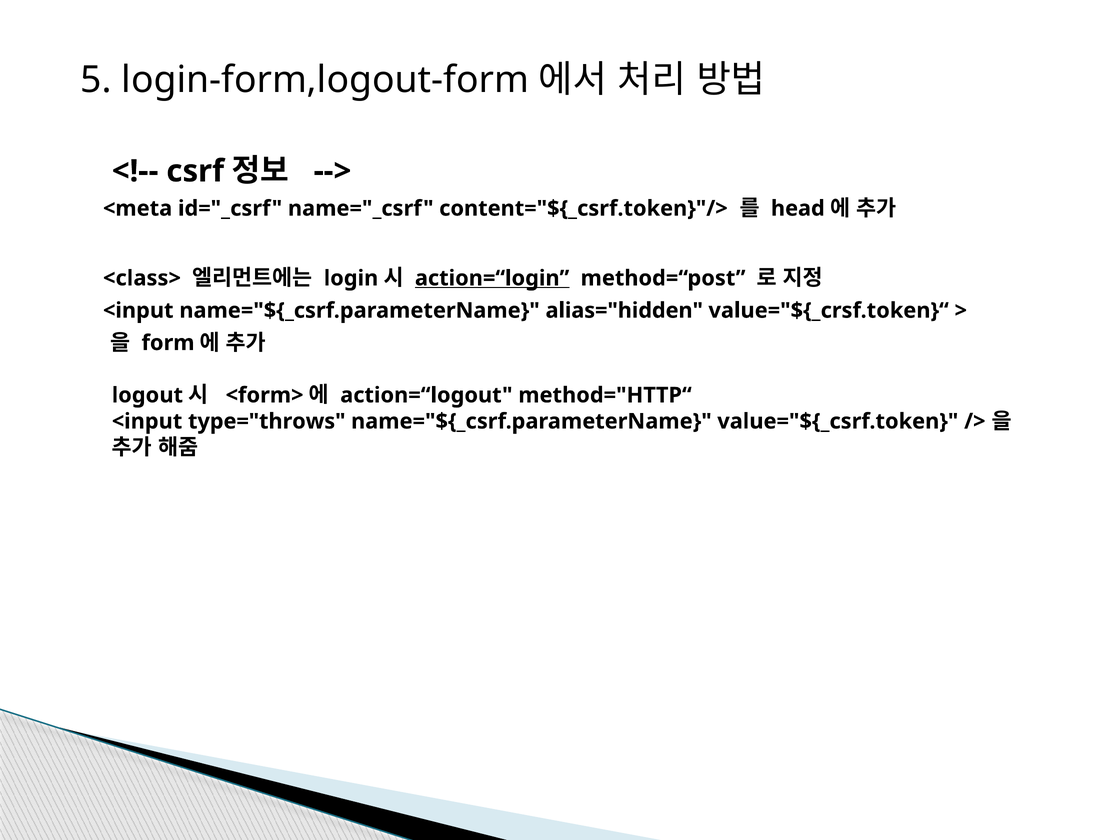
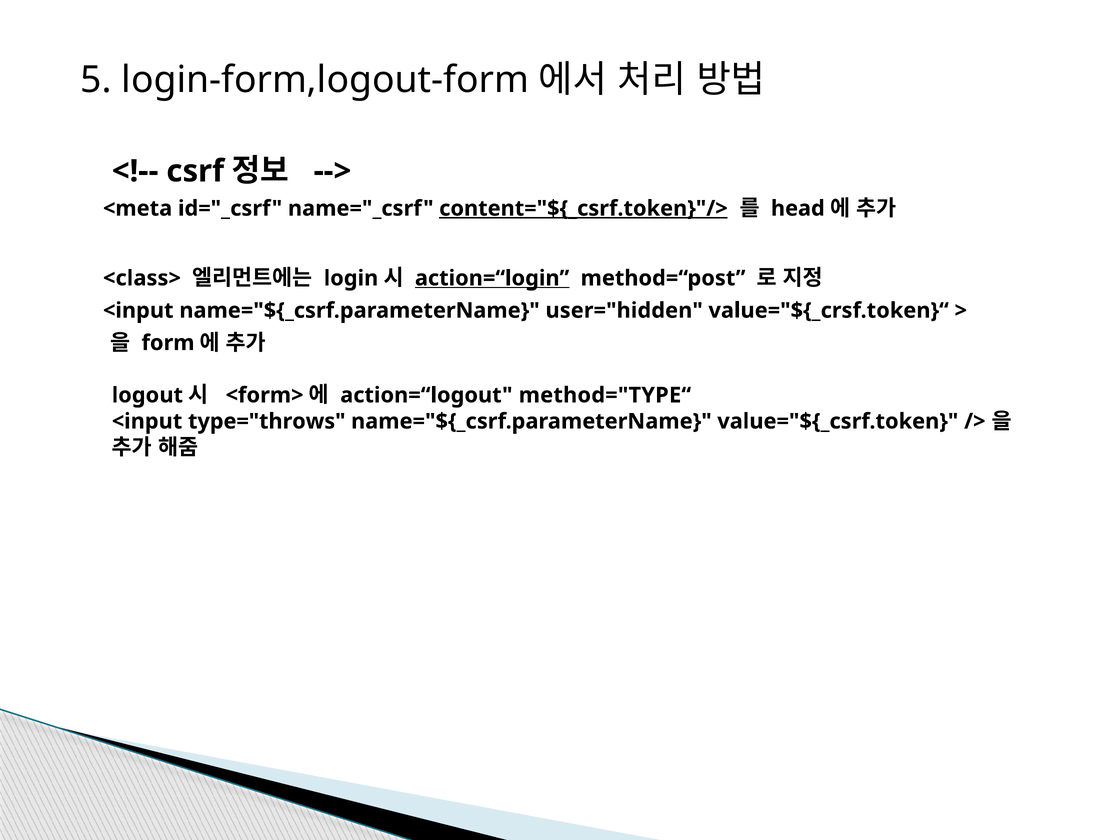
content="${_csrf.token}"/> underline: none -> present
alias="hidden: alias="hidden -> user="hidden
method="HTTP“: method="HTTP“ -> method="TYPE“
